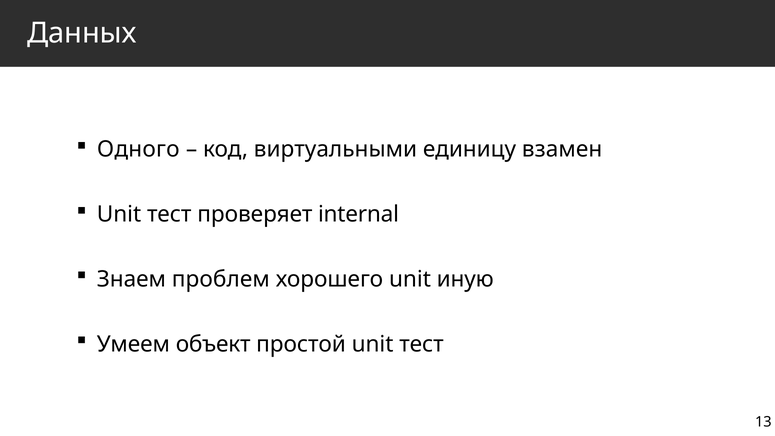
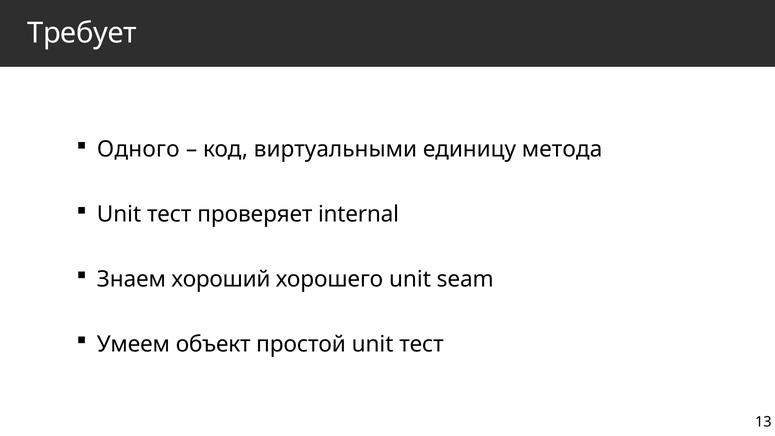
Данных: Данных -> Требует
взамен: взамен -> метода
проблем: проблем -> хороший
иную: иную -> seam
